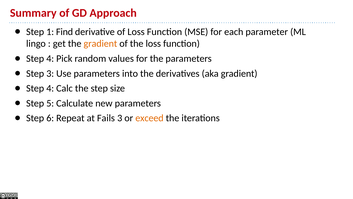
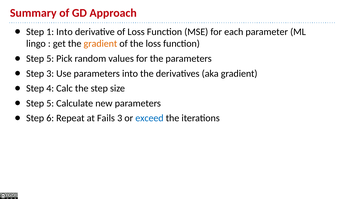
1 Find: Find -> Into
4 at (50, 58): 4 -> 5
exceed colour: orange -> blue
